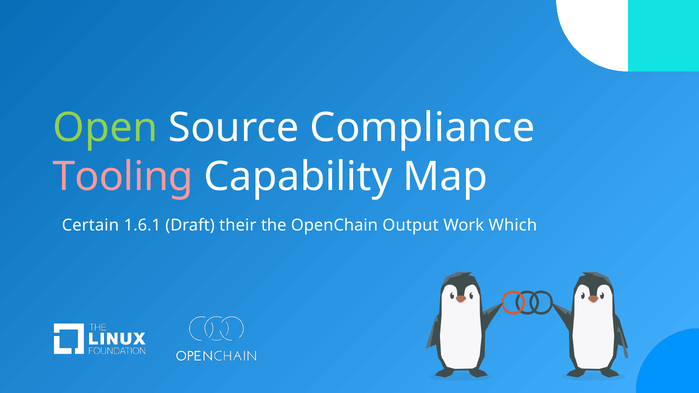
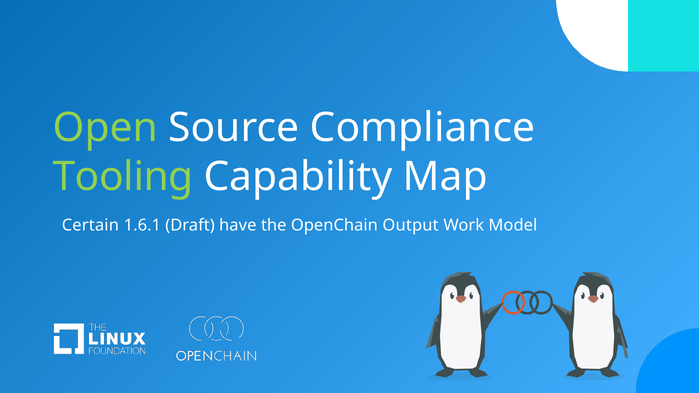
Tooling colour: pink -> light green
their: their -> have
Which: Which -> Model
